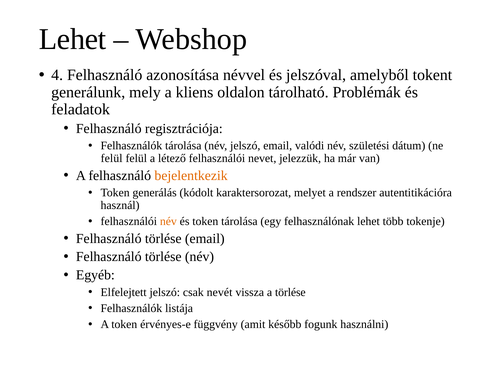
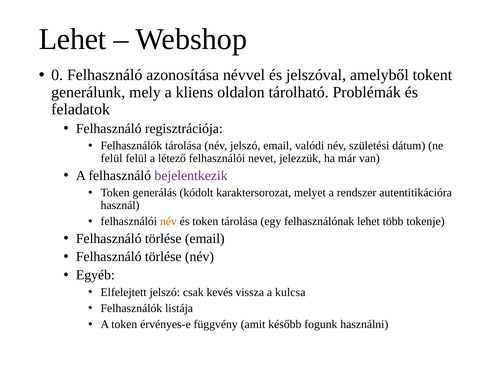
4: 4 -> 0
bejelentkezik colour: orange -> purple
nevét: nevét -> kevés
a törlése: törlése -> kulcsa
